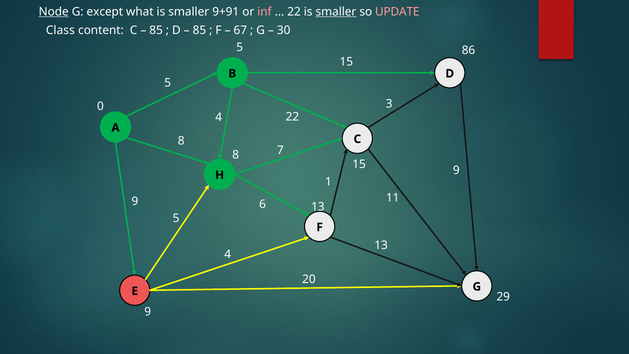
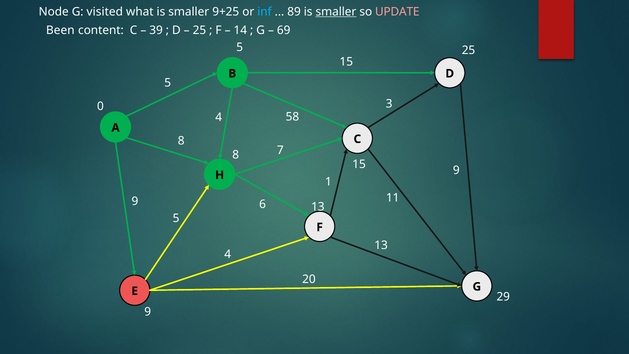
Node underline: present -> none
except: except -> visited
9+91: 9+91 -> 9+25
inf colour: pink -> light blue
22 at (294, 12): 22 -> 89
Class: Class -> Been
85 at (156, 30): 85 -> 39
85 at (199, 30): 85 -> 25
67: 67 -> 14
30: 30 -> 69
5 86: 86 -> 25
4 22: 22 -> 58
